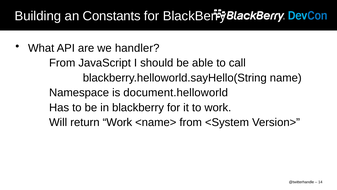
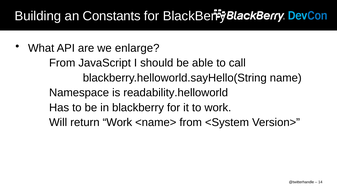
handler: handler -> enlarge
document.helloworld: document.helloworld -> readability.helloworld
